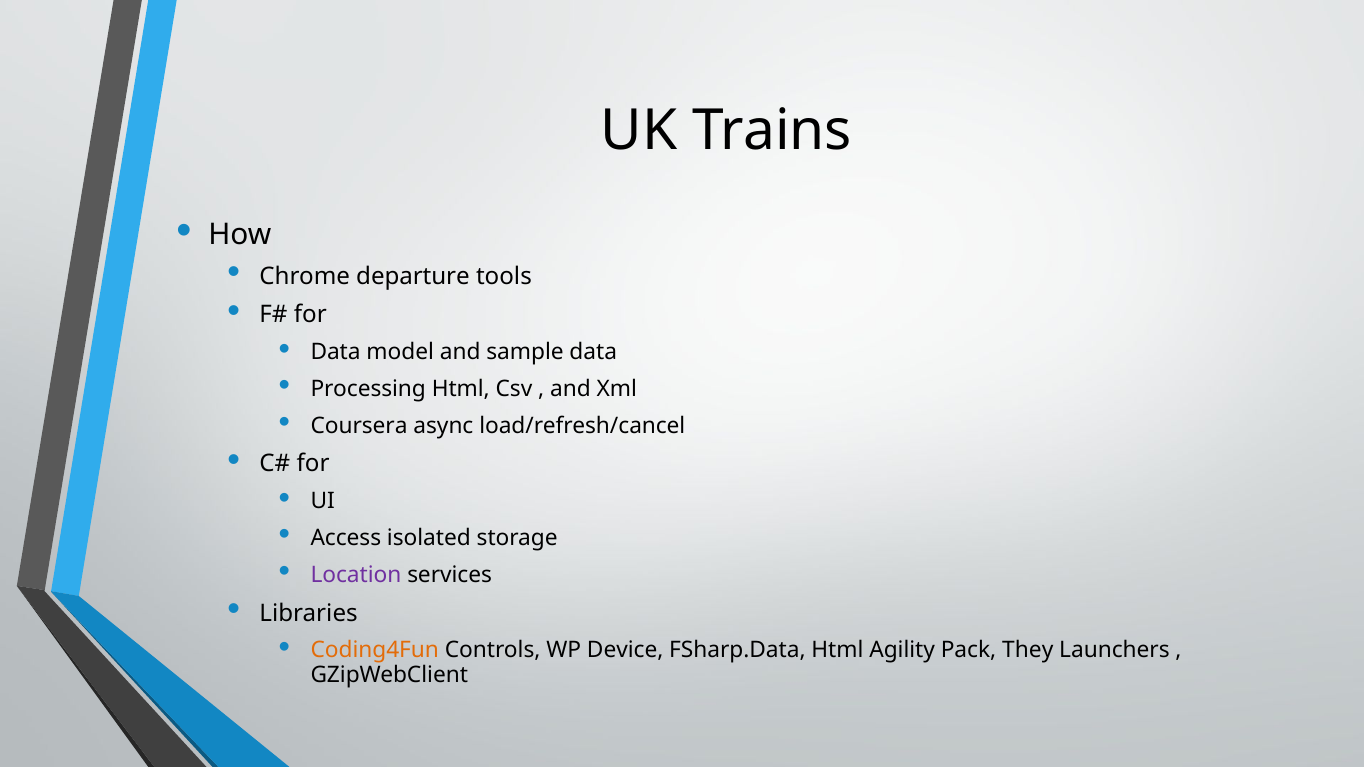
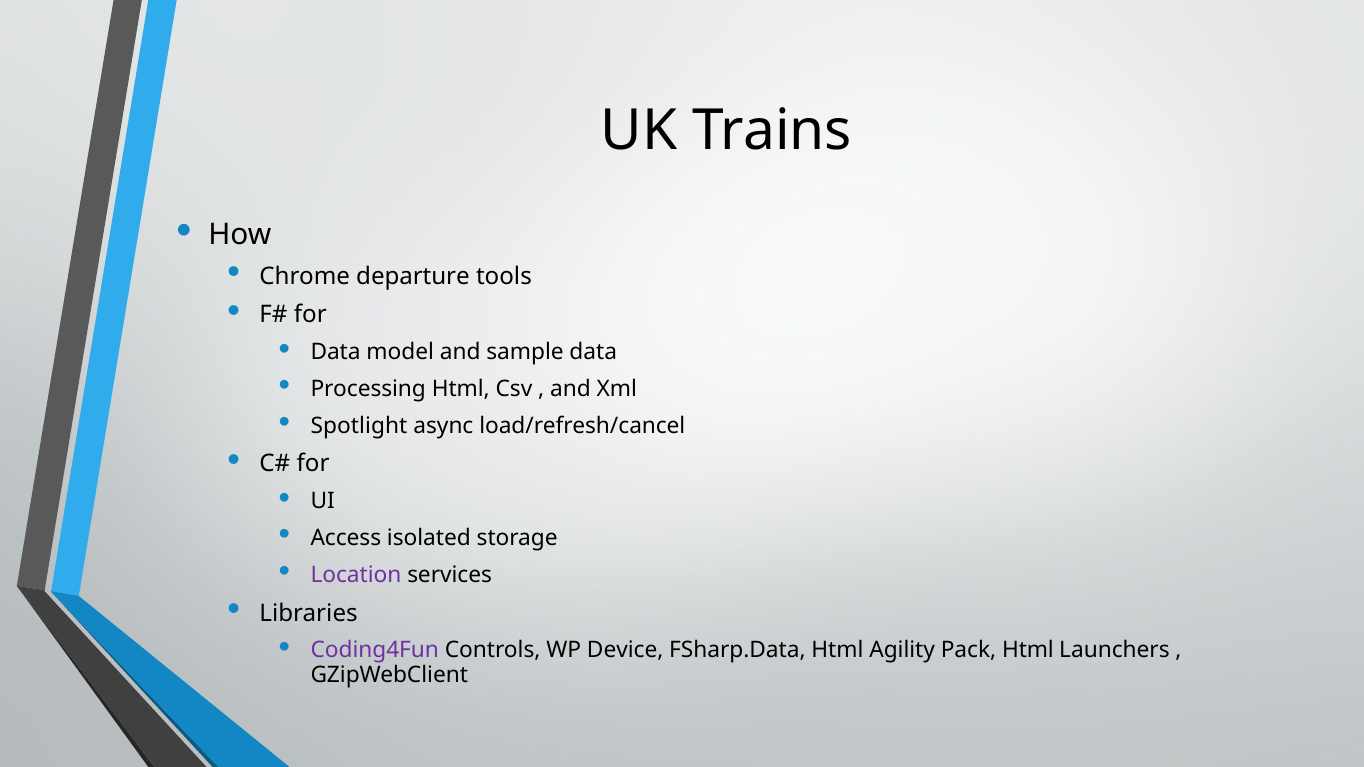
Coursera: Coursera -> Spotlight
Coding4Fun colour: orange -> purple
Pack They: They -> Html
